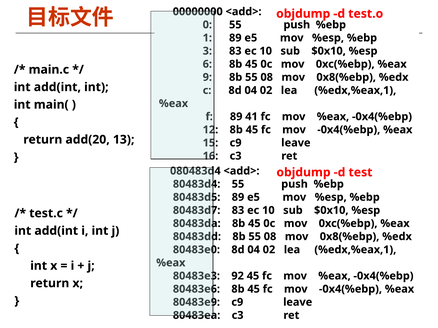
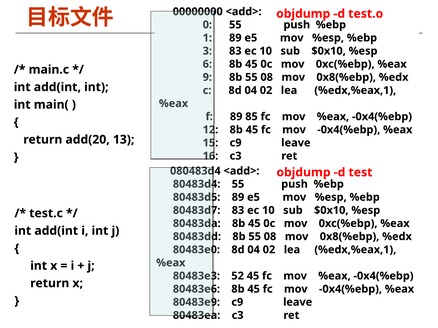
41: 41 -> 85
92: 92 -> 52
